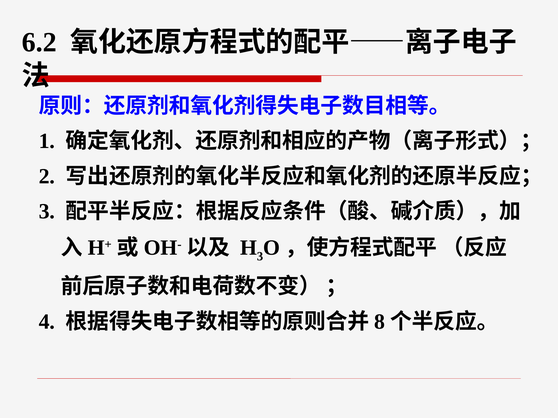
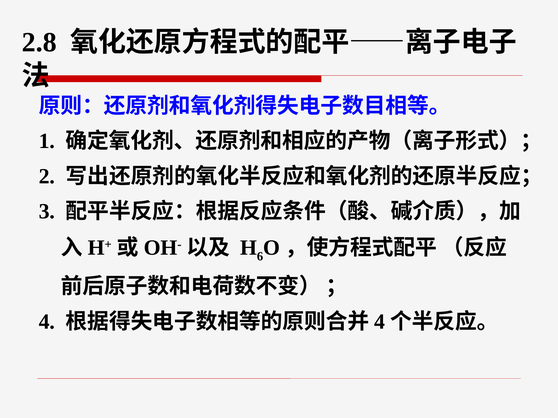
6.2: 6.2 -> 2.8
3 at (260, 257): 3 -> 6
8 at (380, 322): 8 -> 4
